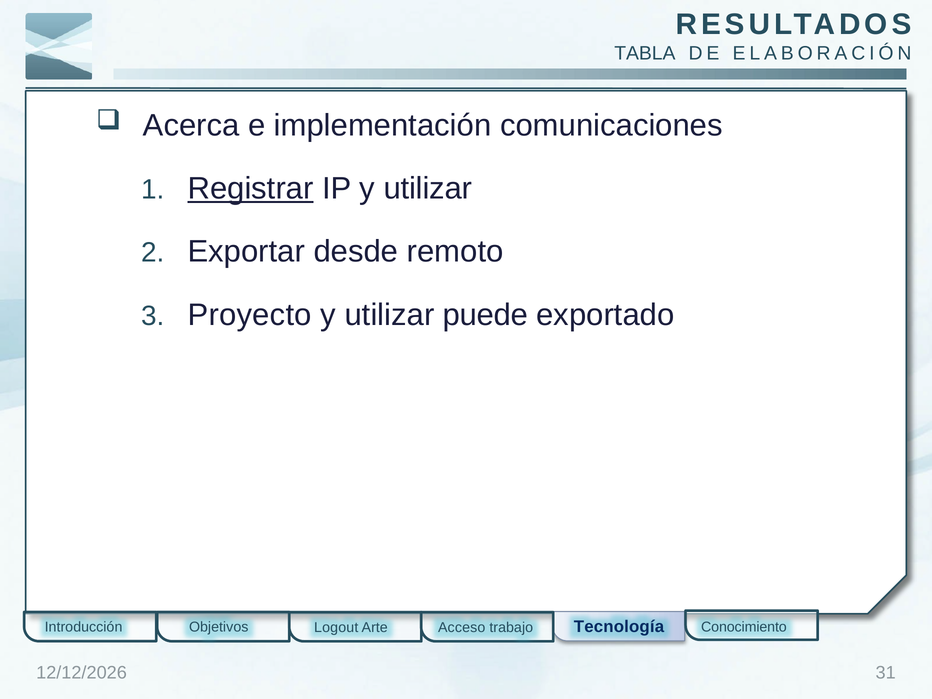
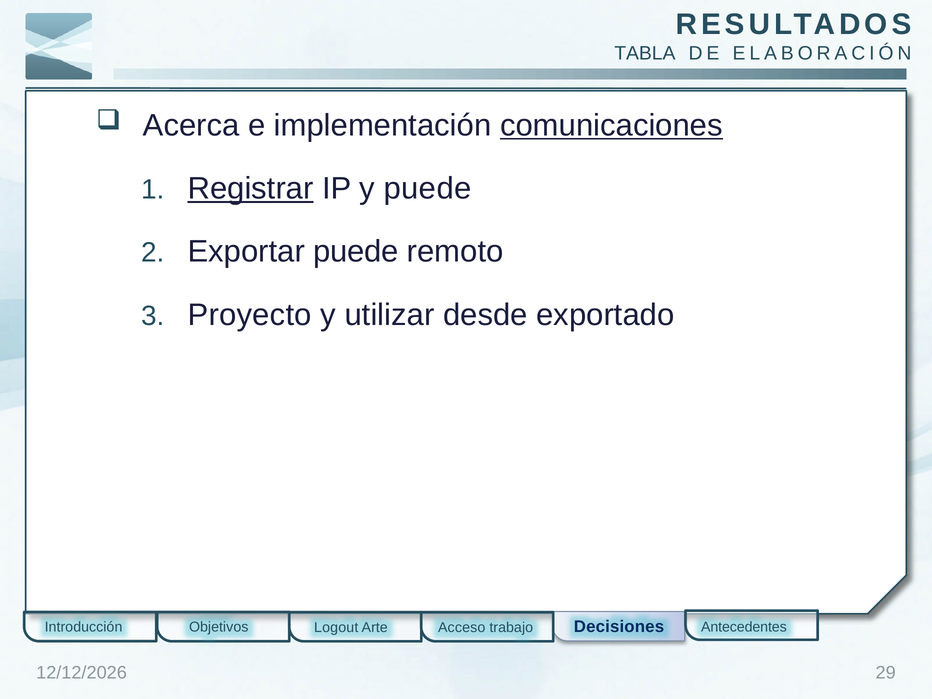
comunicaciones underline: none -> present
IP y utilizar: utilizar -> puede
Exportar desde: desde -> puede
puede: puede -> desde
Tecnología: Tecnología -> Decisiones
Conocimiento: Conocimiento -> Antecedentes
31: 31 -> 29
